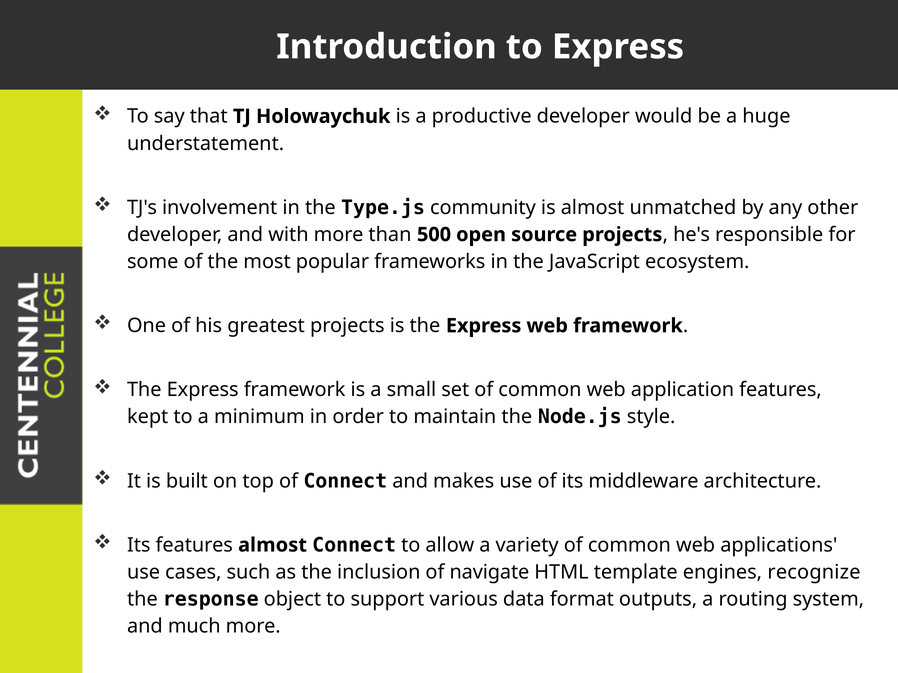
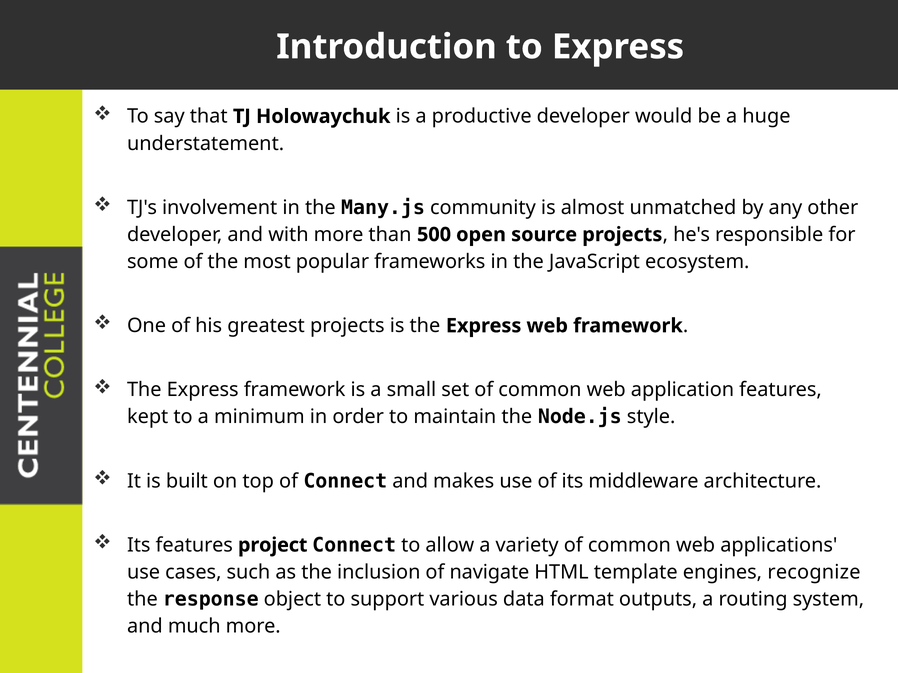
Type.js: Type.js -> Many.js
features almost: almost -> project
